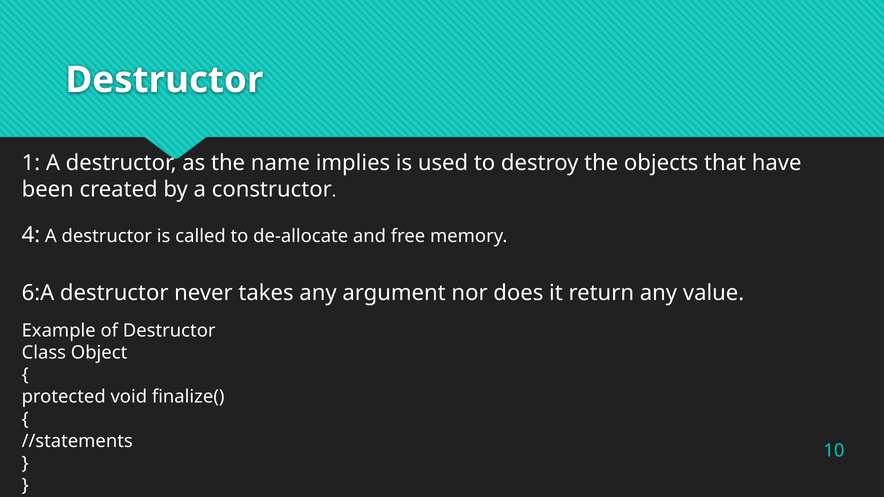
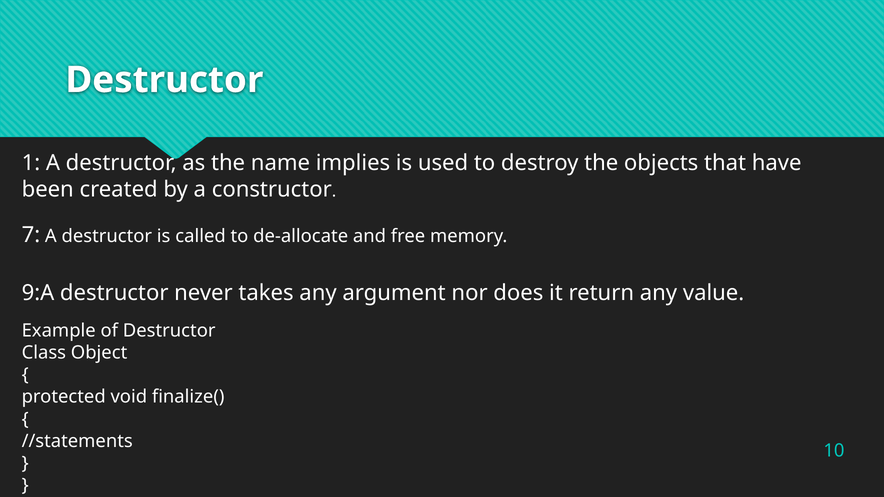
4: 4 -> 7
6:A: 6:A -> 9:A
